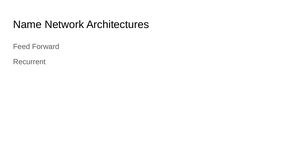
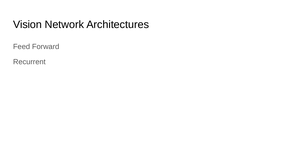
Name: Name -> Vision
